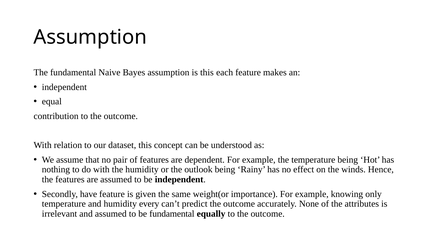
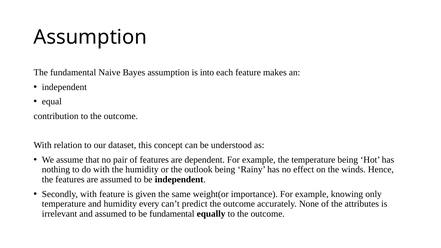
is this: this -> into
Secondly have: have -> with
